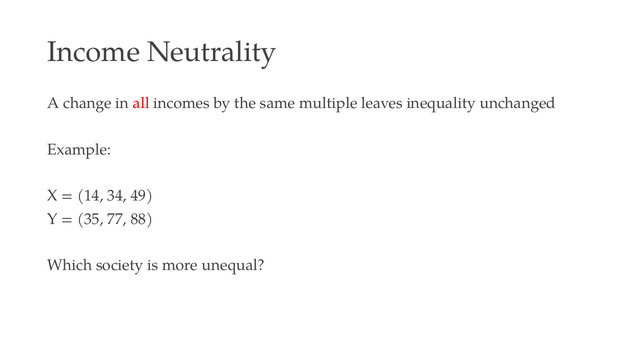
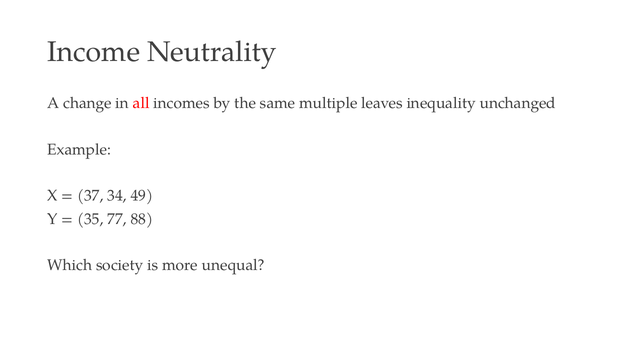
14: 14 -> 37
